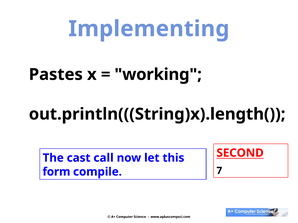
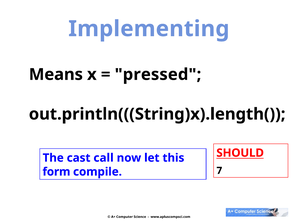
Pastes: Pastes -> Means
working: working -> pressed
SECOND: SECOND -> SHOULD
